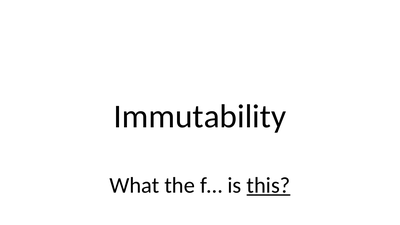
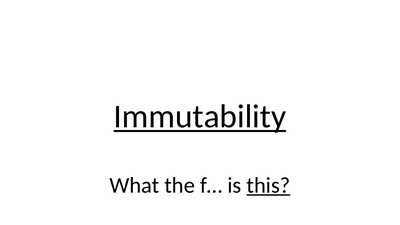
Immutability underline: none -> present
